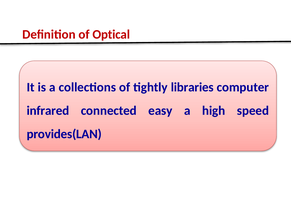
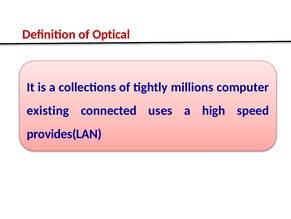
libraries: libraries -> millions
infrared: infrared -> existing
easy: easy -> uses
